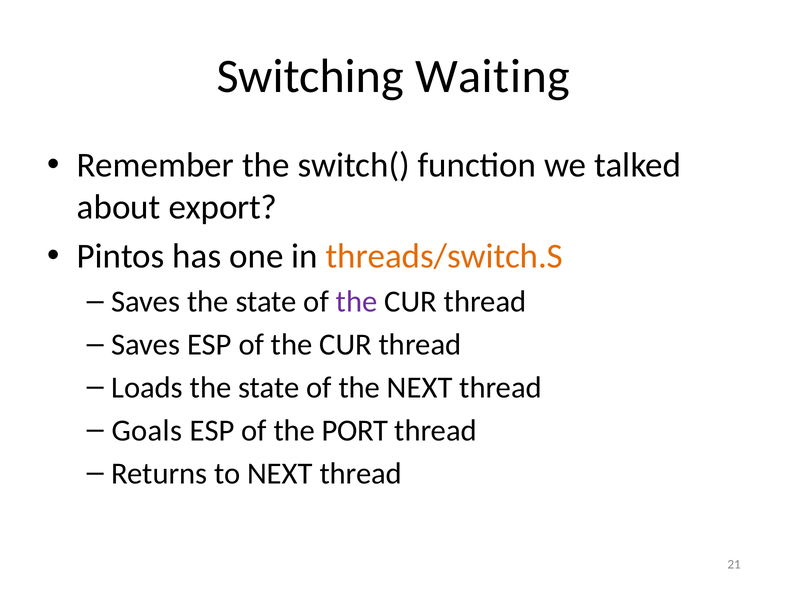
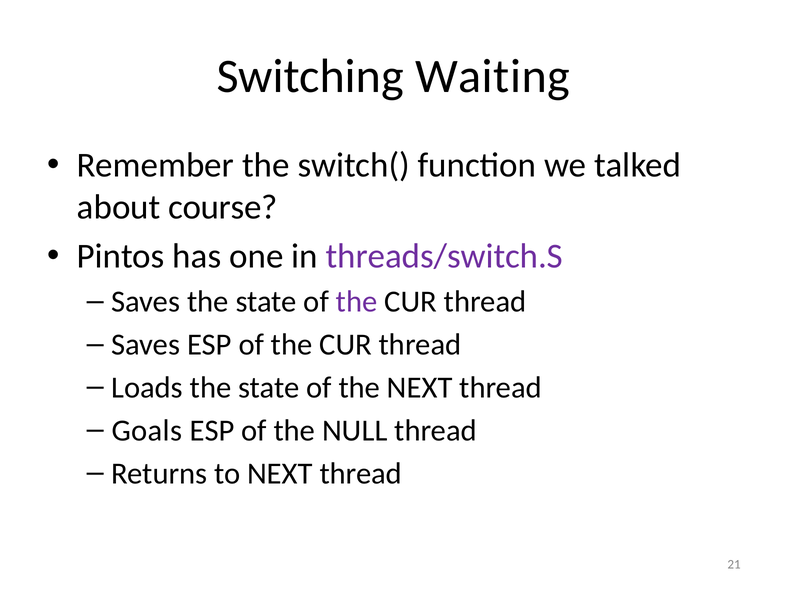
export: export -> course
threads/switch.S colour: orange -> purple
PORT: PORT -> NULL
